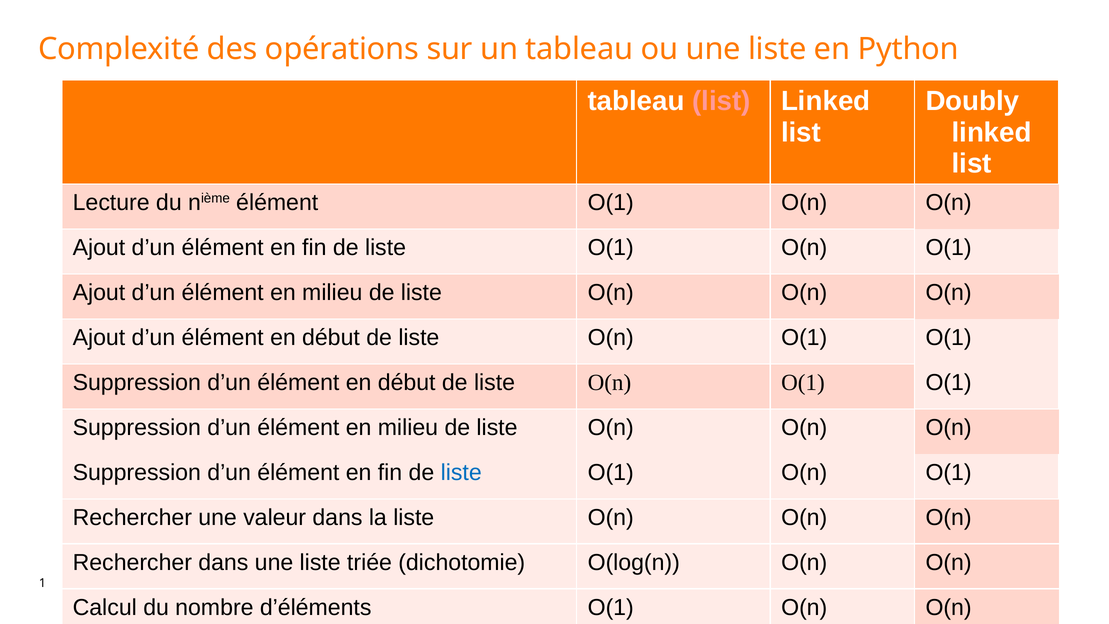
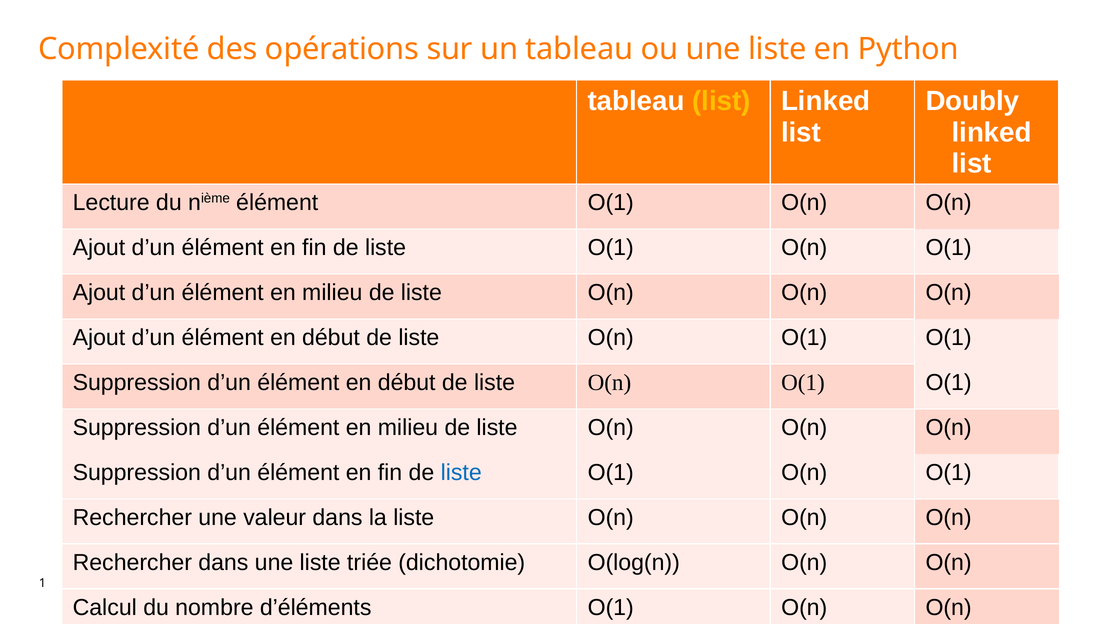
list at (721, 101) colour: pink -> yellow
